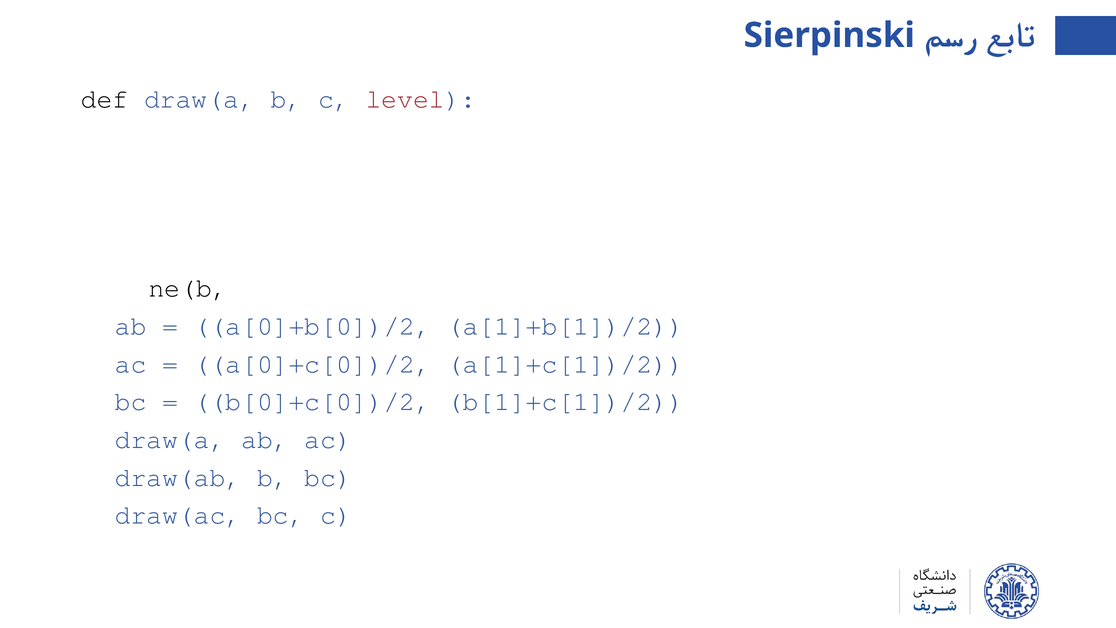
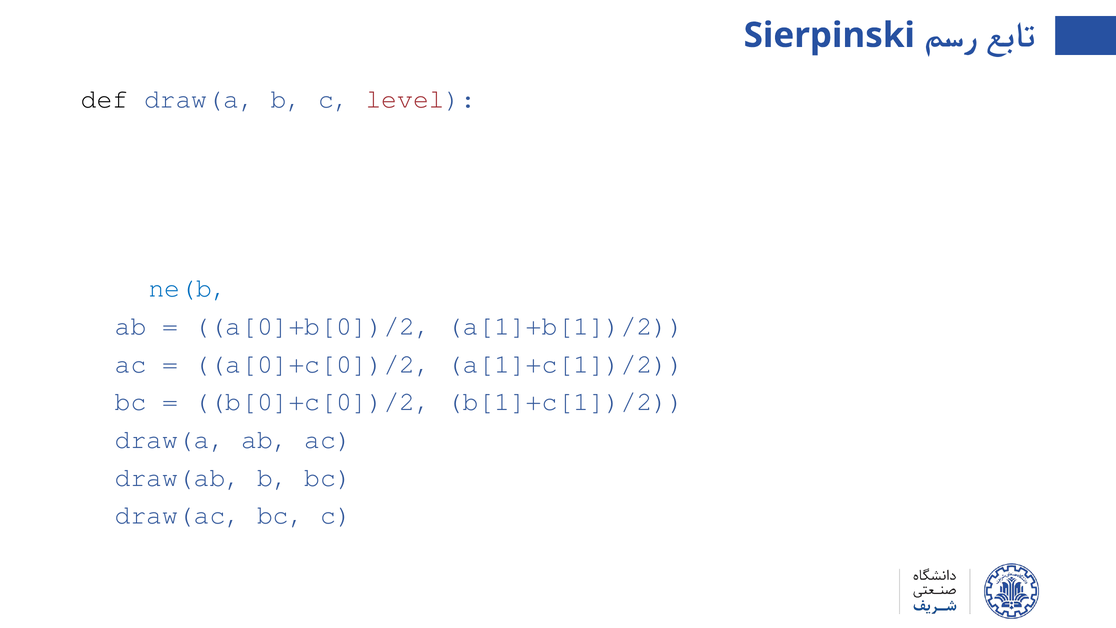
ne(b colour: black -> blue
